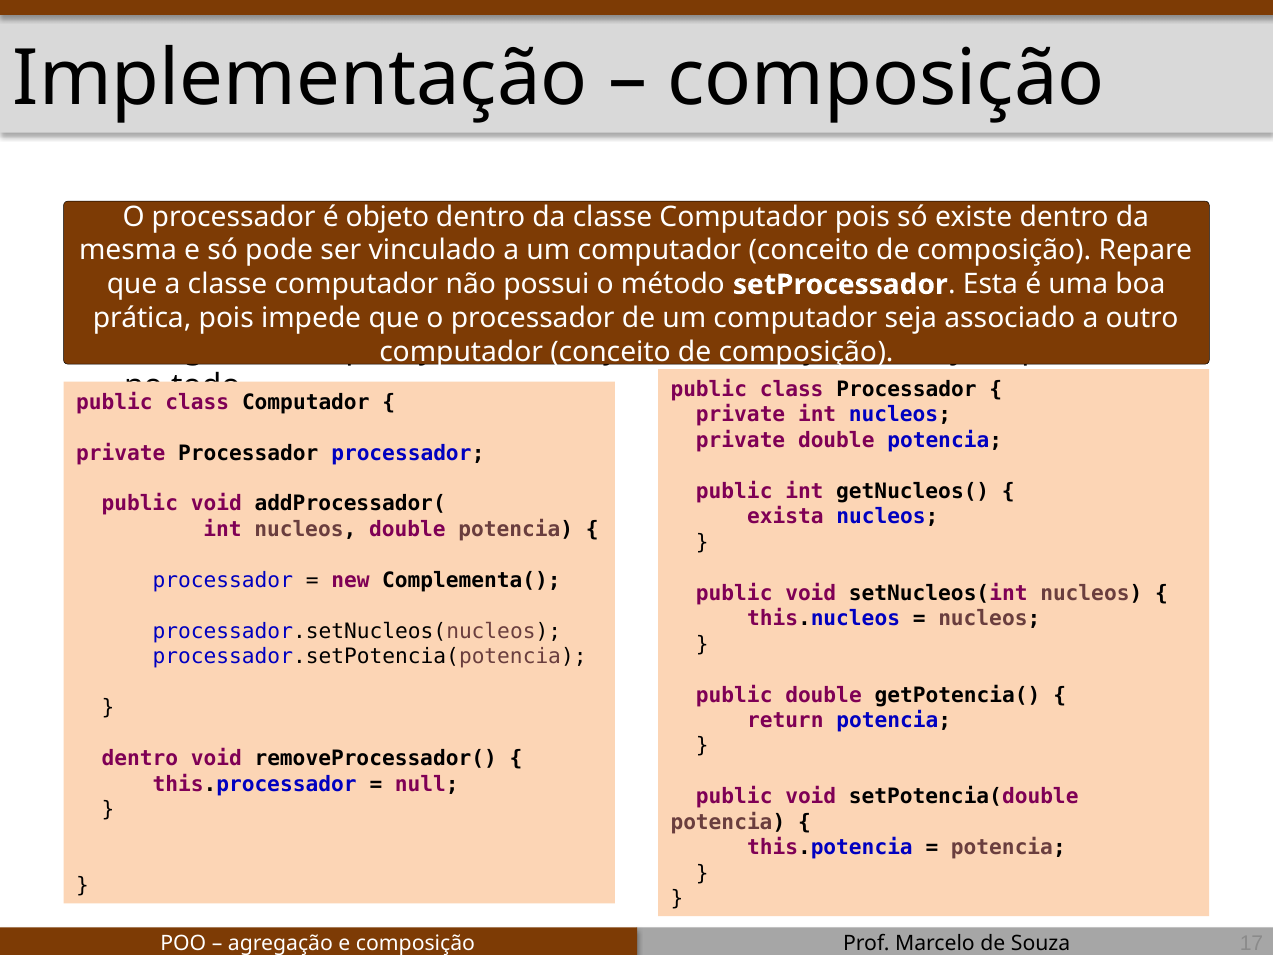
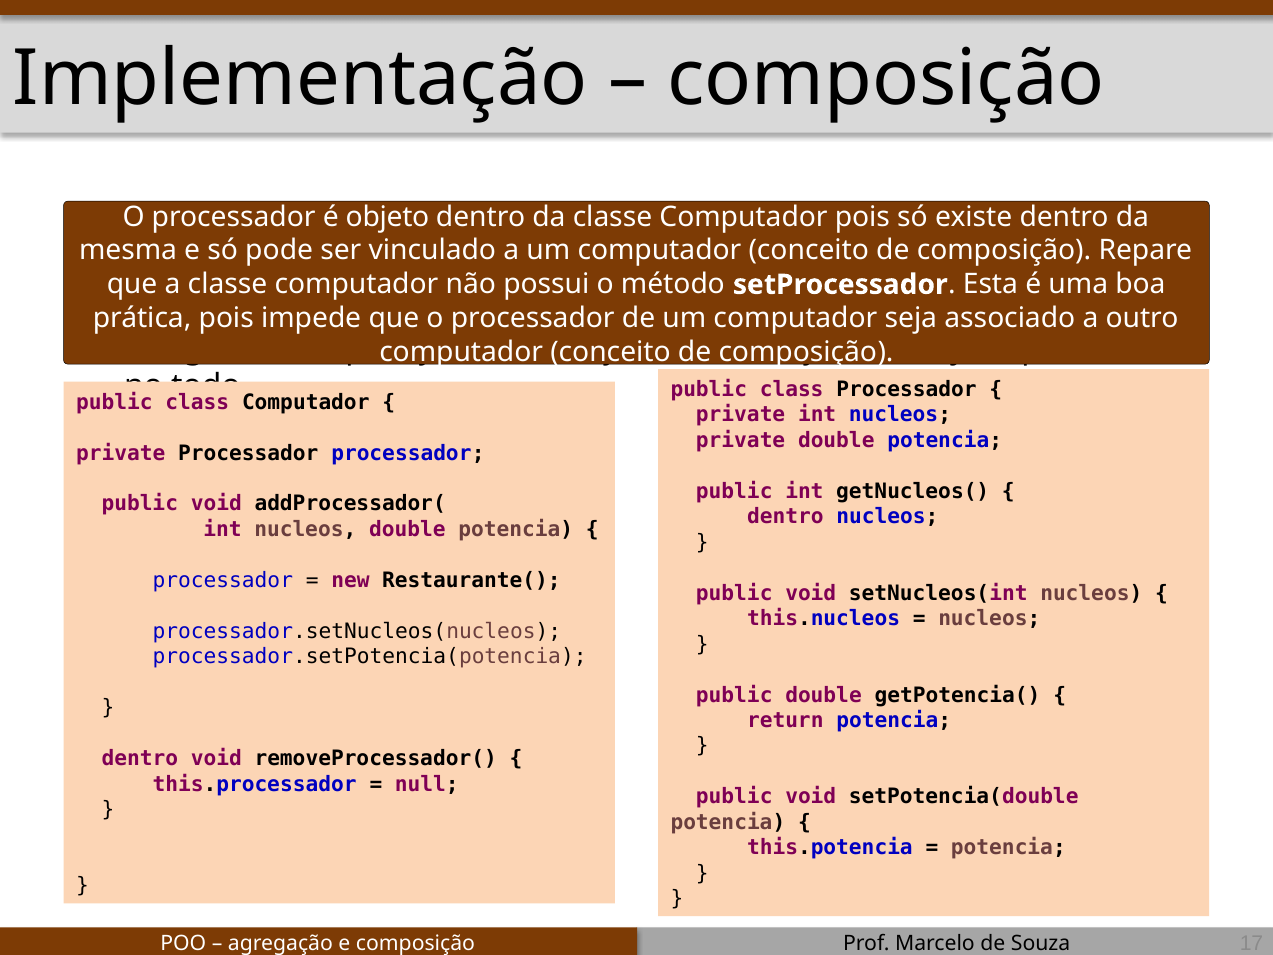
exista at (785, 517): exista -> dentro
Complementa(: Complementa( -> Restaurante(
